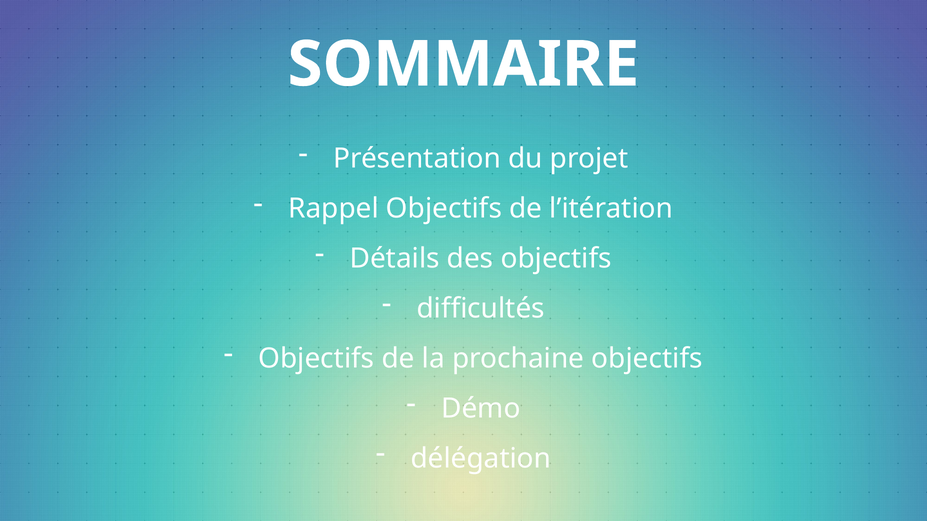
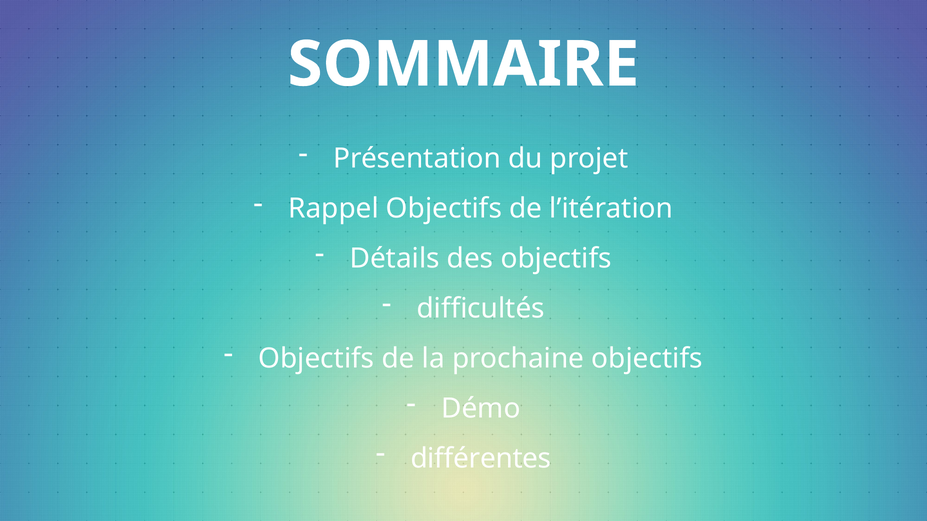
délégation: délégation -> différentes
